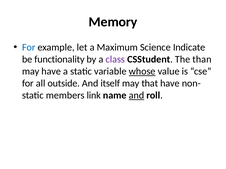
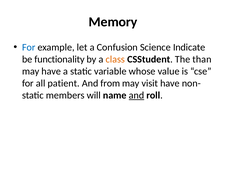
Maximum: Maximum -> Confusion
class colour: purple -> orange
whose underline: present -> none
outside: outside -> patient
itself: itself -> from
that: that -> visit
link: link -> will
